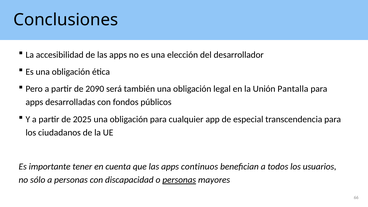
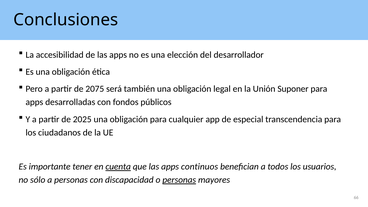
2090: 2090 -> 2075
Pantalla: Pantalla -> Suponer
cuenta underline: none -> present
